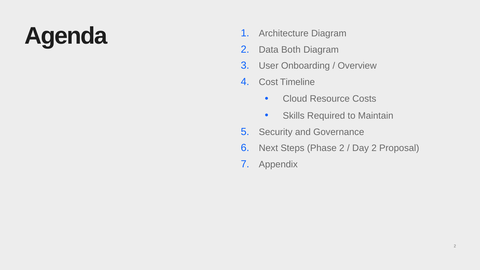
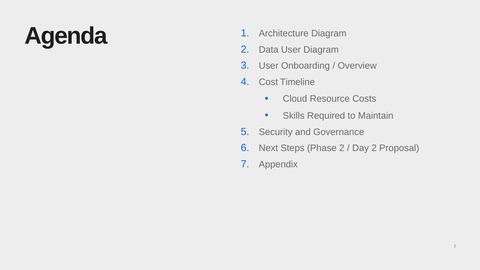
Data Both: Both -> User
